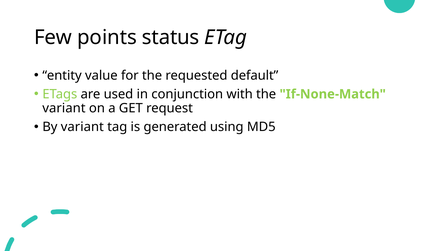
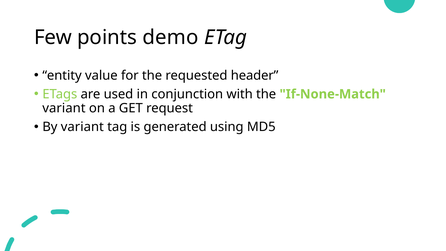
status: status -> demo
default: default -> header
